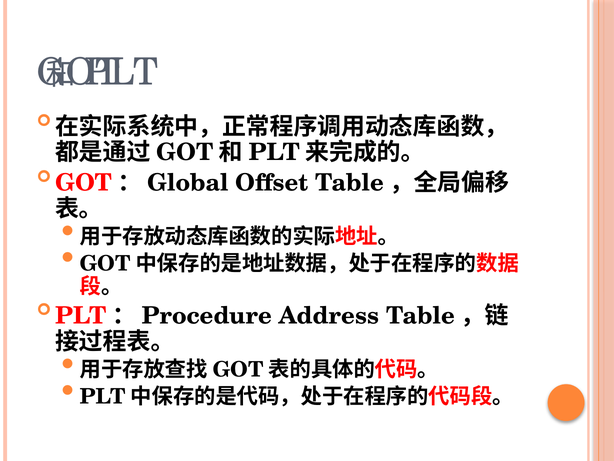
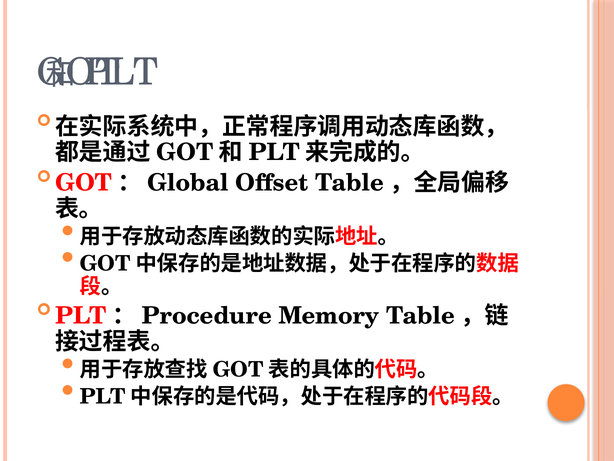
Address: Address -> Memory
